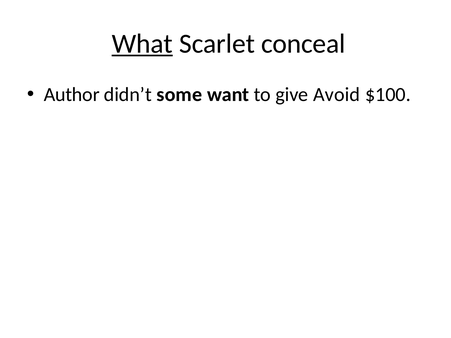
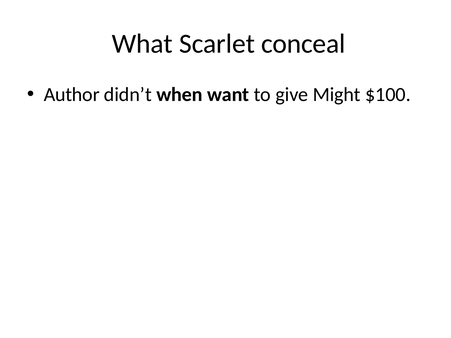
What underline: present -> none
some: some -> when
Avoid: Avoid -> Might
